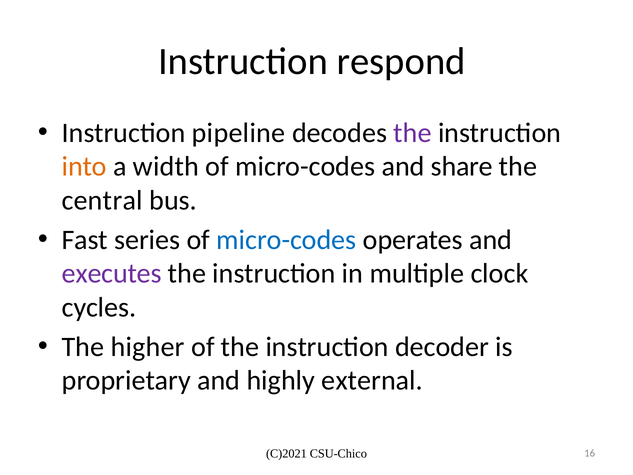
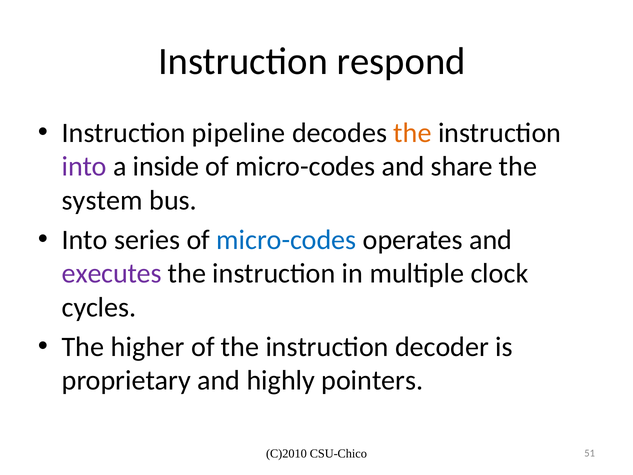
the at (413, 133) colour: purple -> orange
into at (84, 167) colour: orange -> purple
width: width -> inside
central: central -> system
Fast at (85, 240): Fast -> Into
external: external -> pointers
C)2021: C)2021 -> C)2010
16: 16 -> 51
